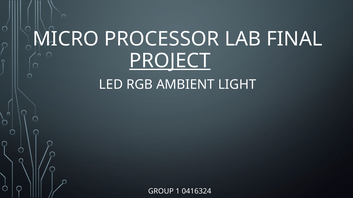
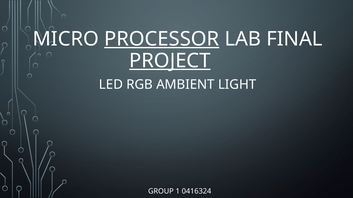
PROCESSOR underline: none -> present
